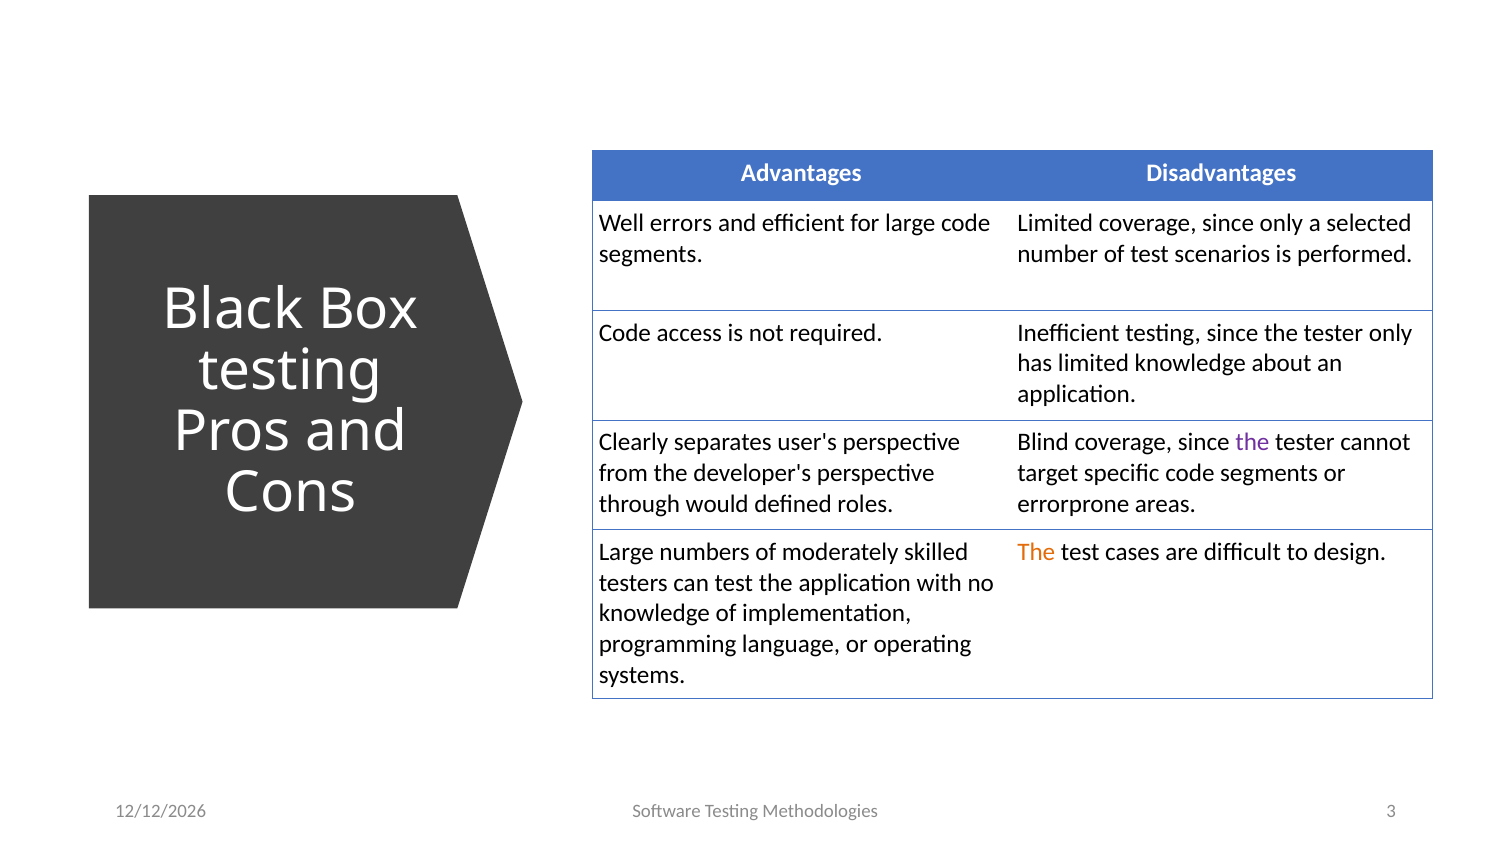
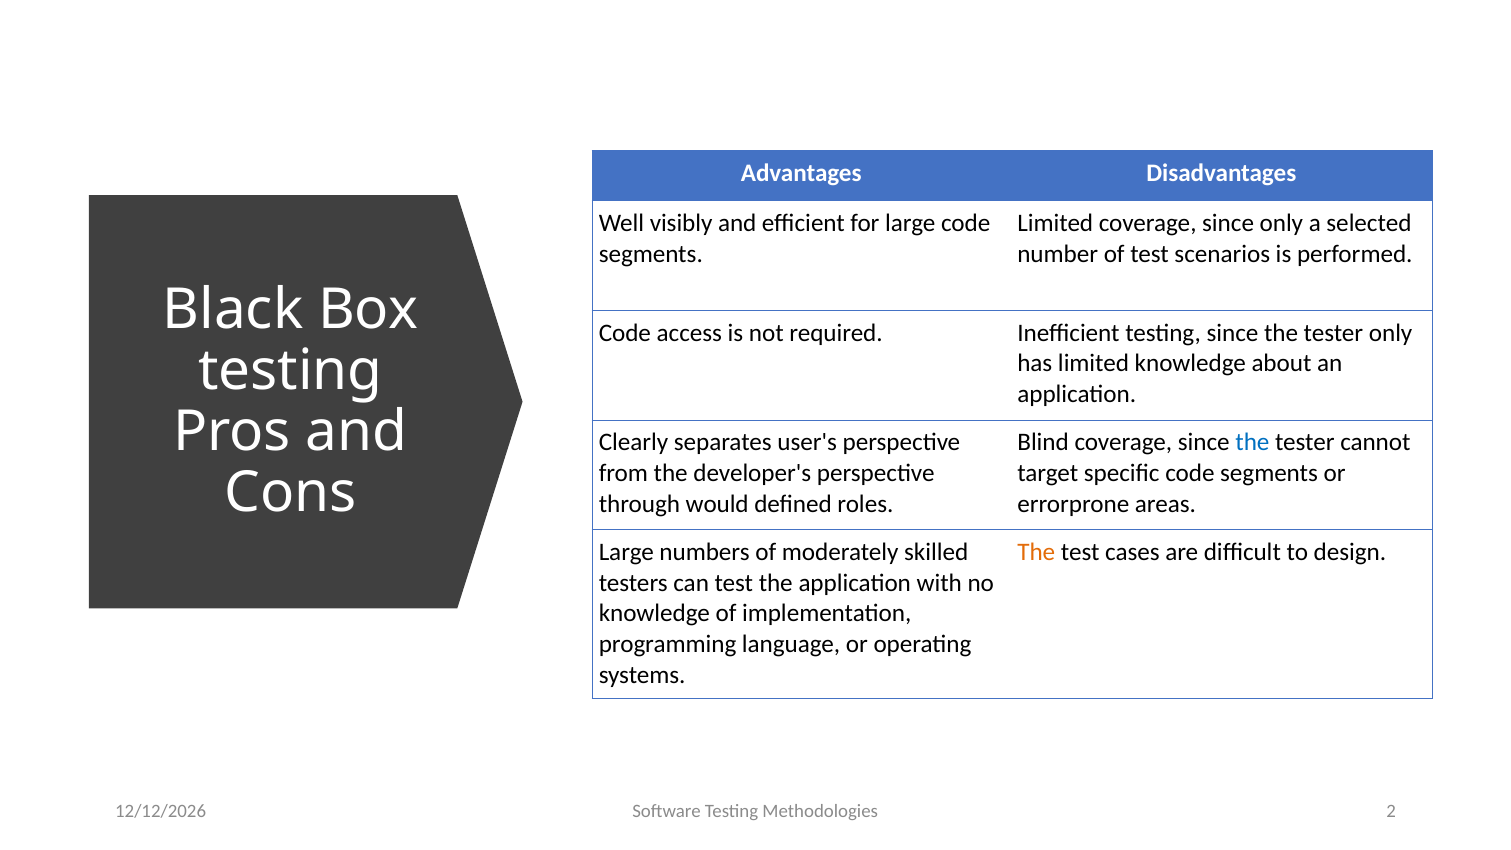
errors: errors -> visibly
the at (1252, 442) colour: purple -> blue
3: 3 -> 2
